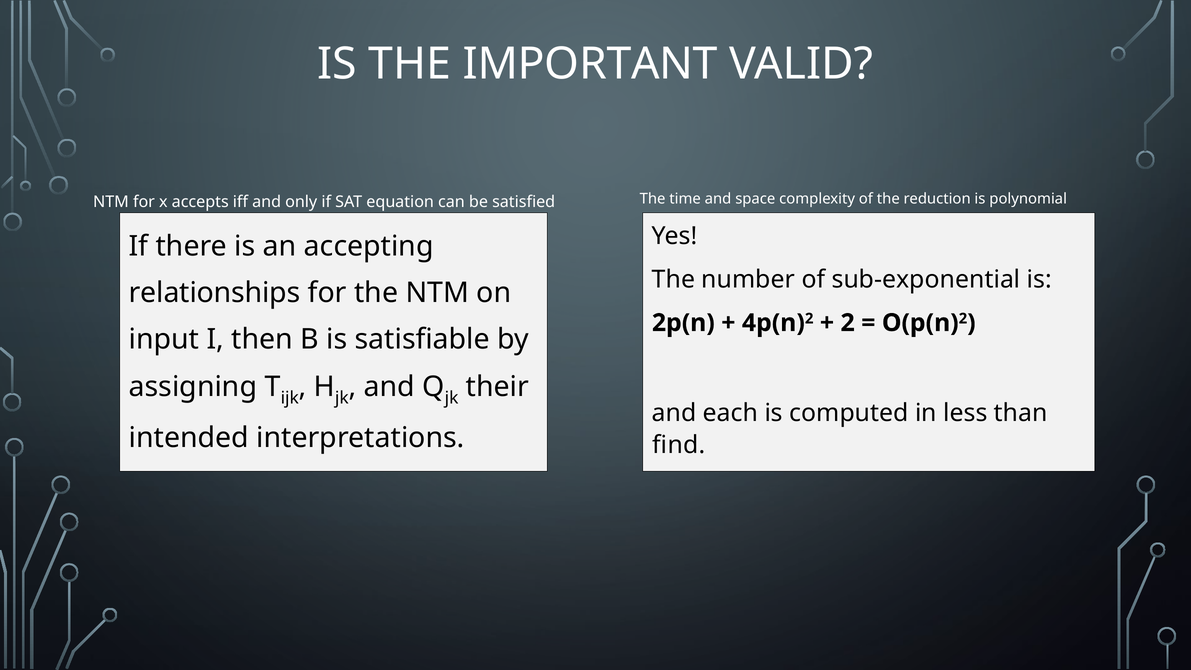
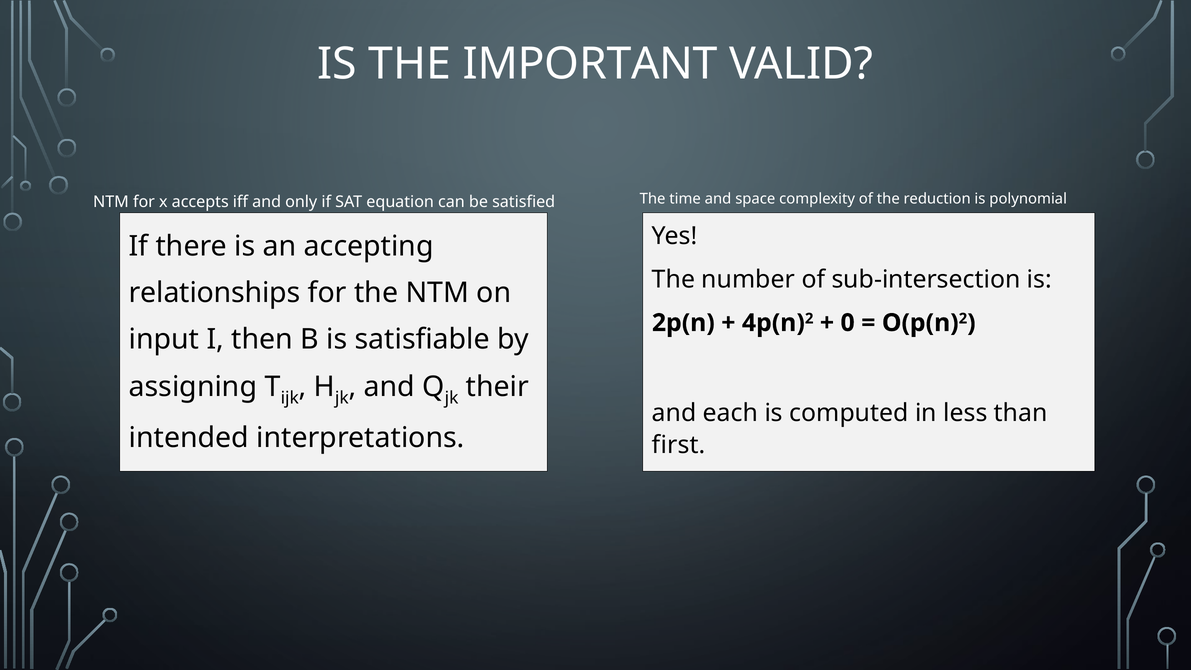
sub-exponential: sub-exponential -> sub-intersection
2 at (848, 323): 2 -> 0
find: find -> first
